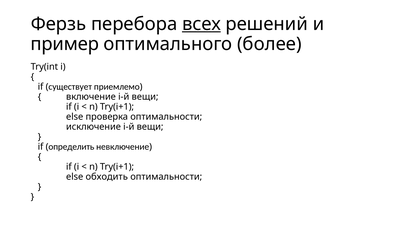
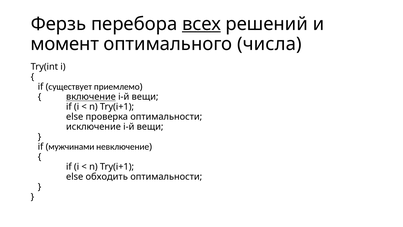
пример: пример -> момент
более: более -> числа
включение underline: none -> present
определить: определить -> мужчинами
